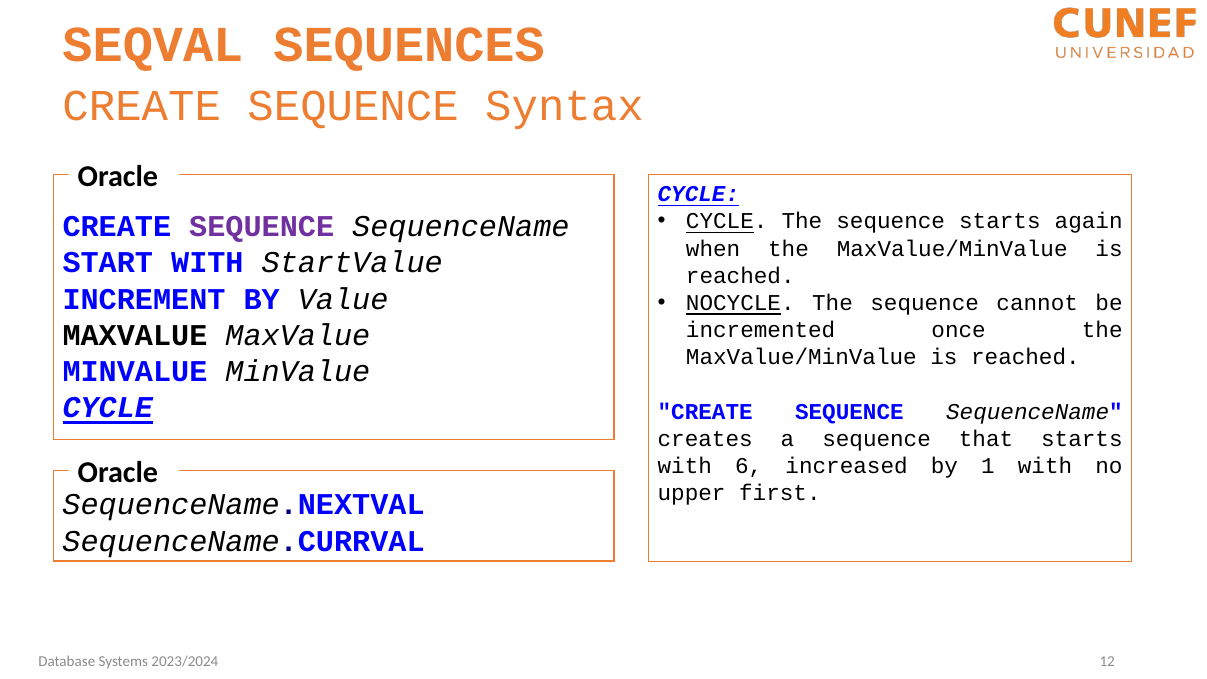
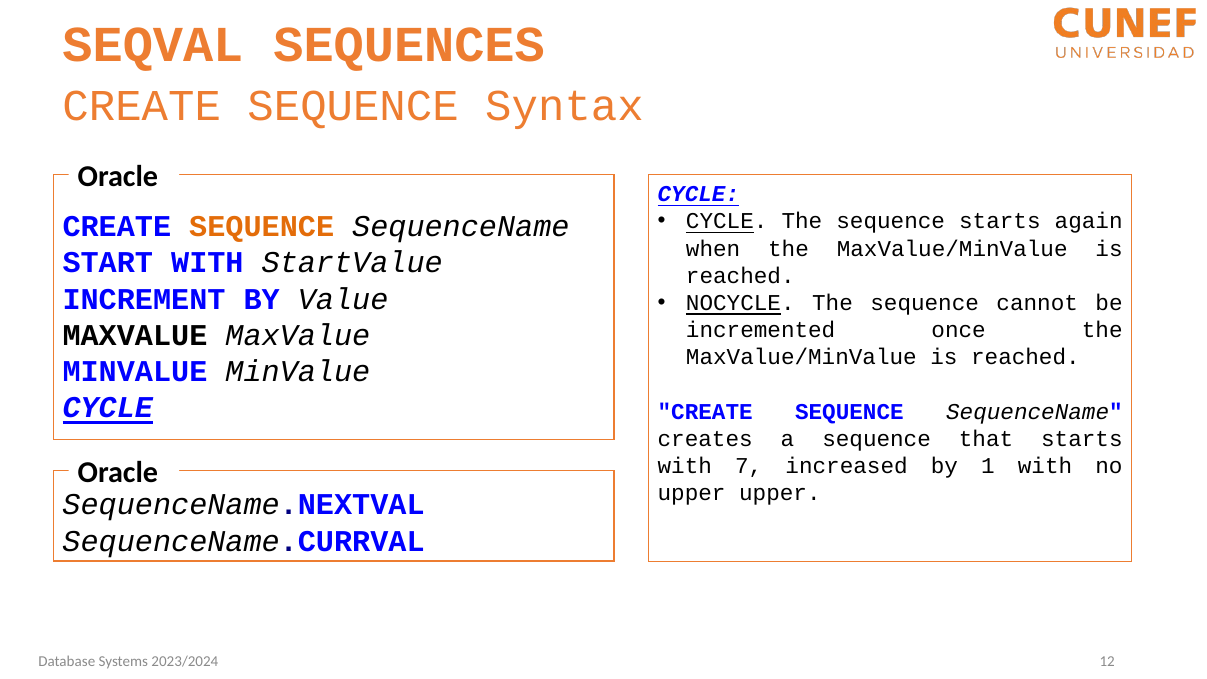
SEQUENCE at (262, 227) colour: purple -> orange
6: 6 -> 7
upper first: first -> upper
